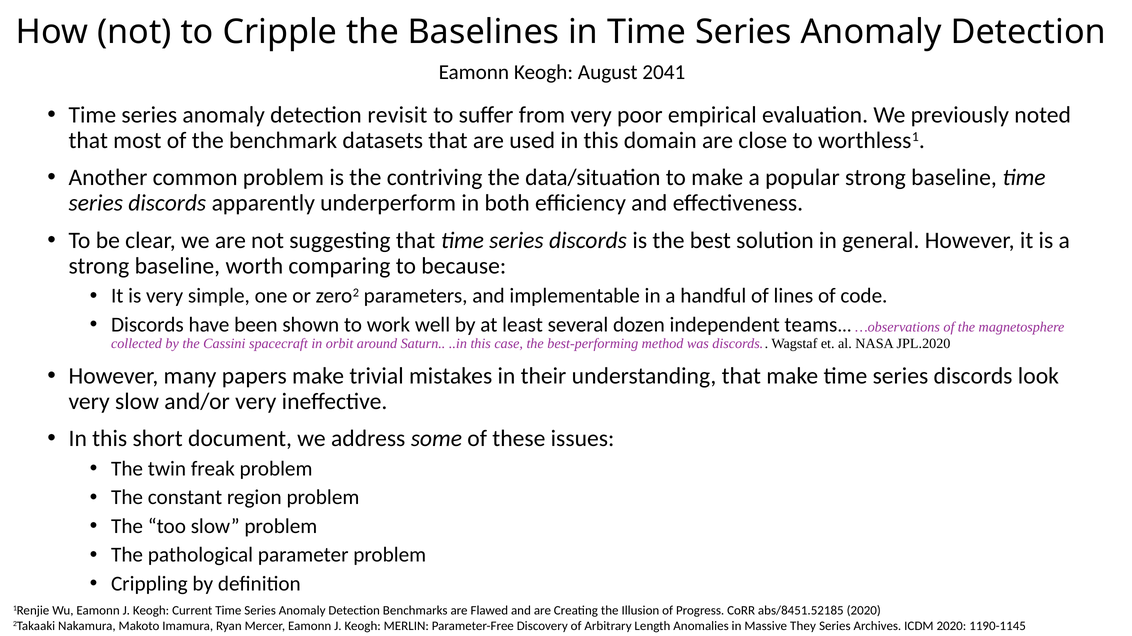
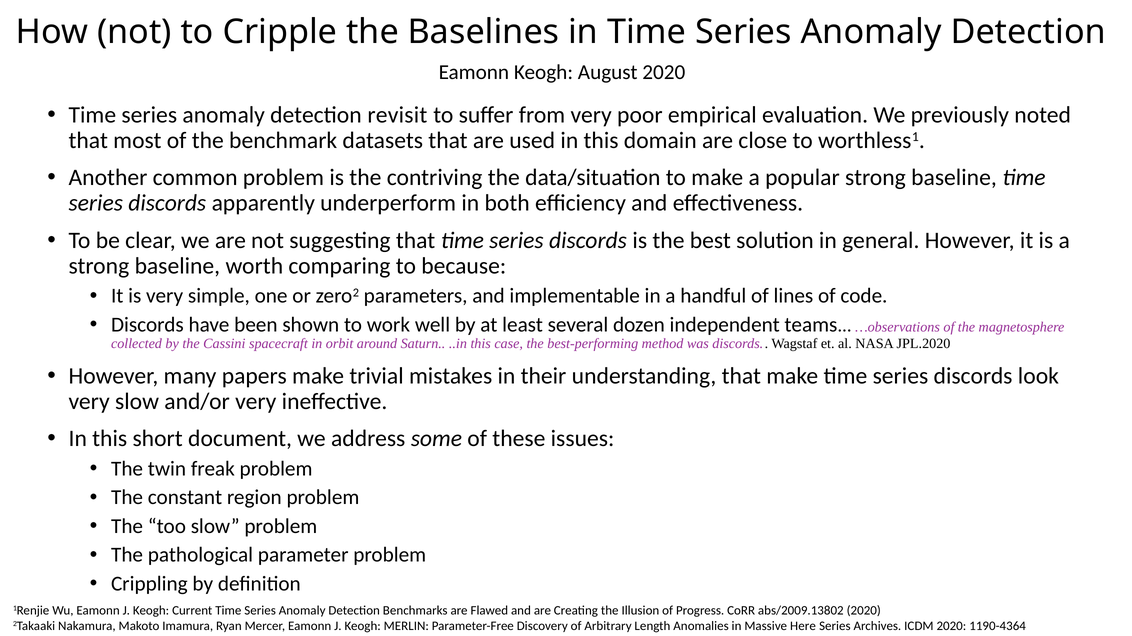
August 2041: 2041 -> 2020
abs/8451.52185: abs/8451.52185 -> abs/2009.13802
They: They -> Here
1190-1145: 1190-1145 -> 1190-4364
